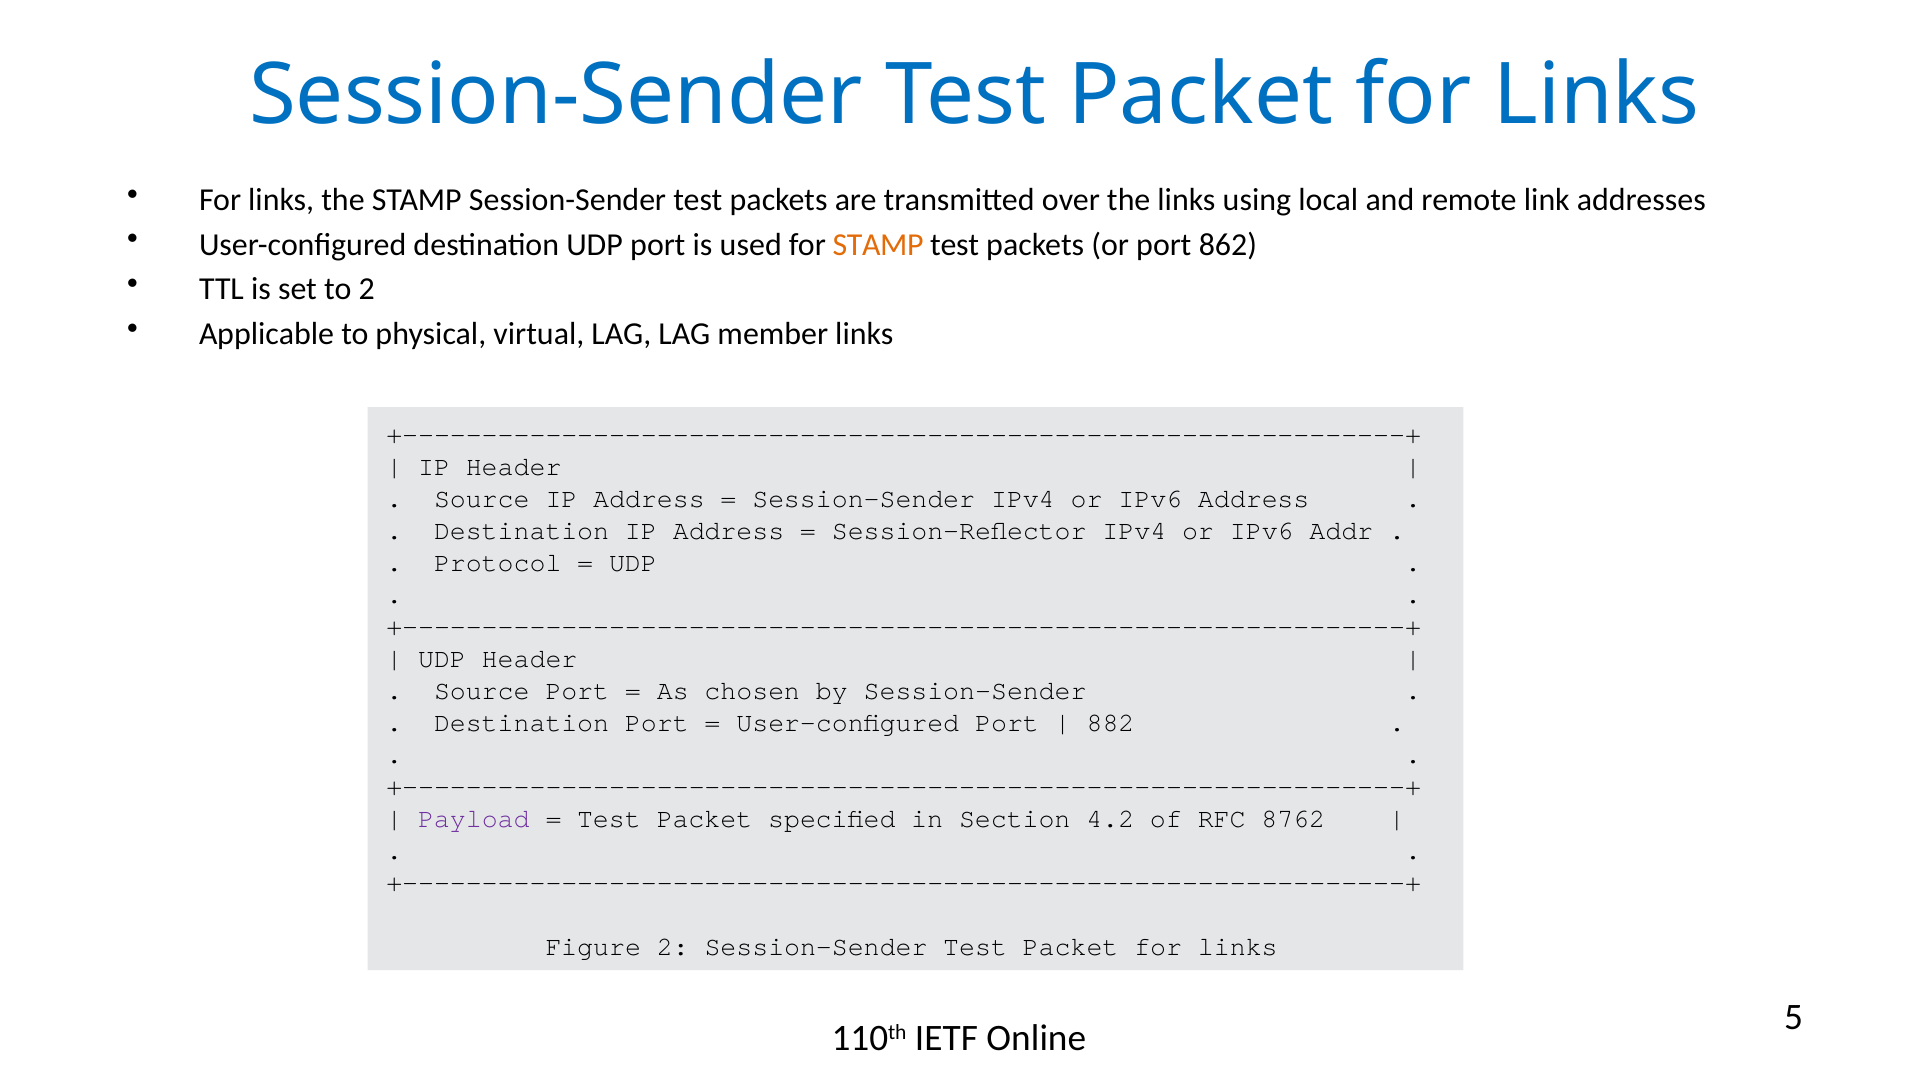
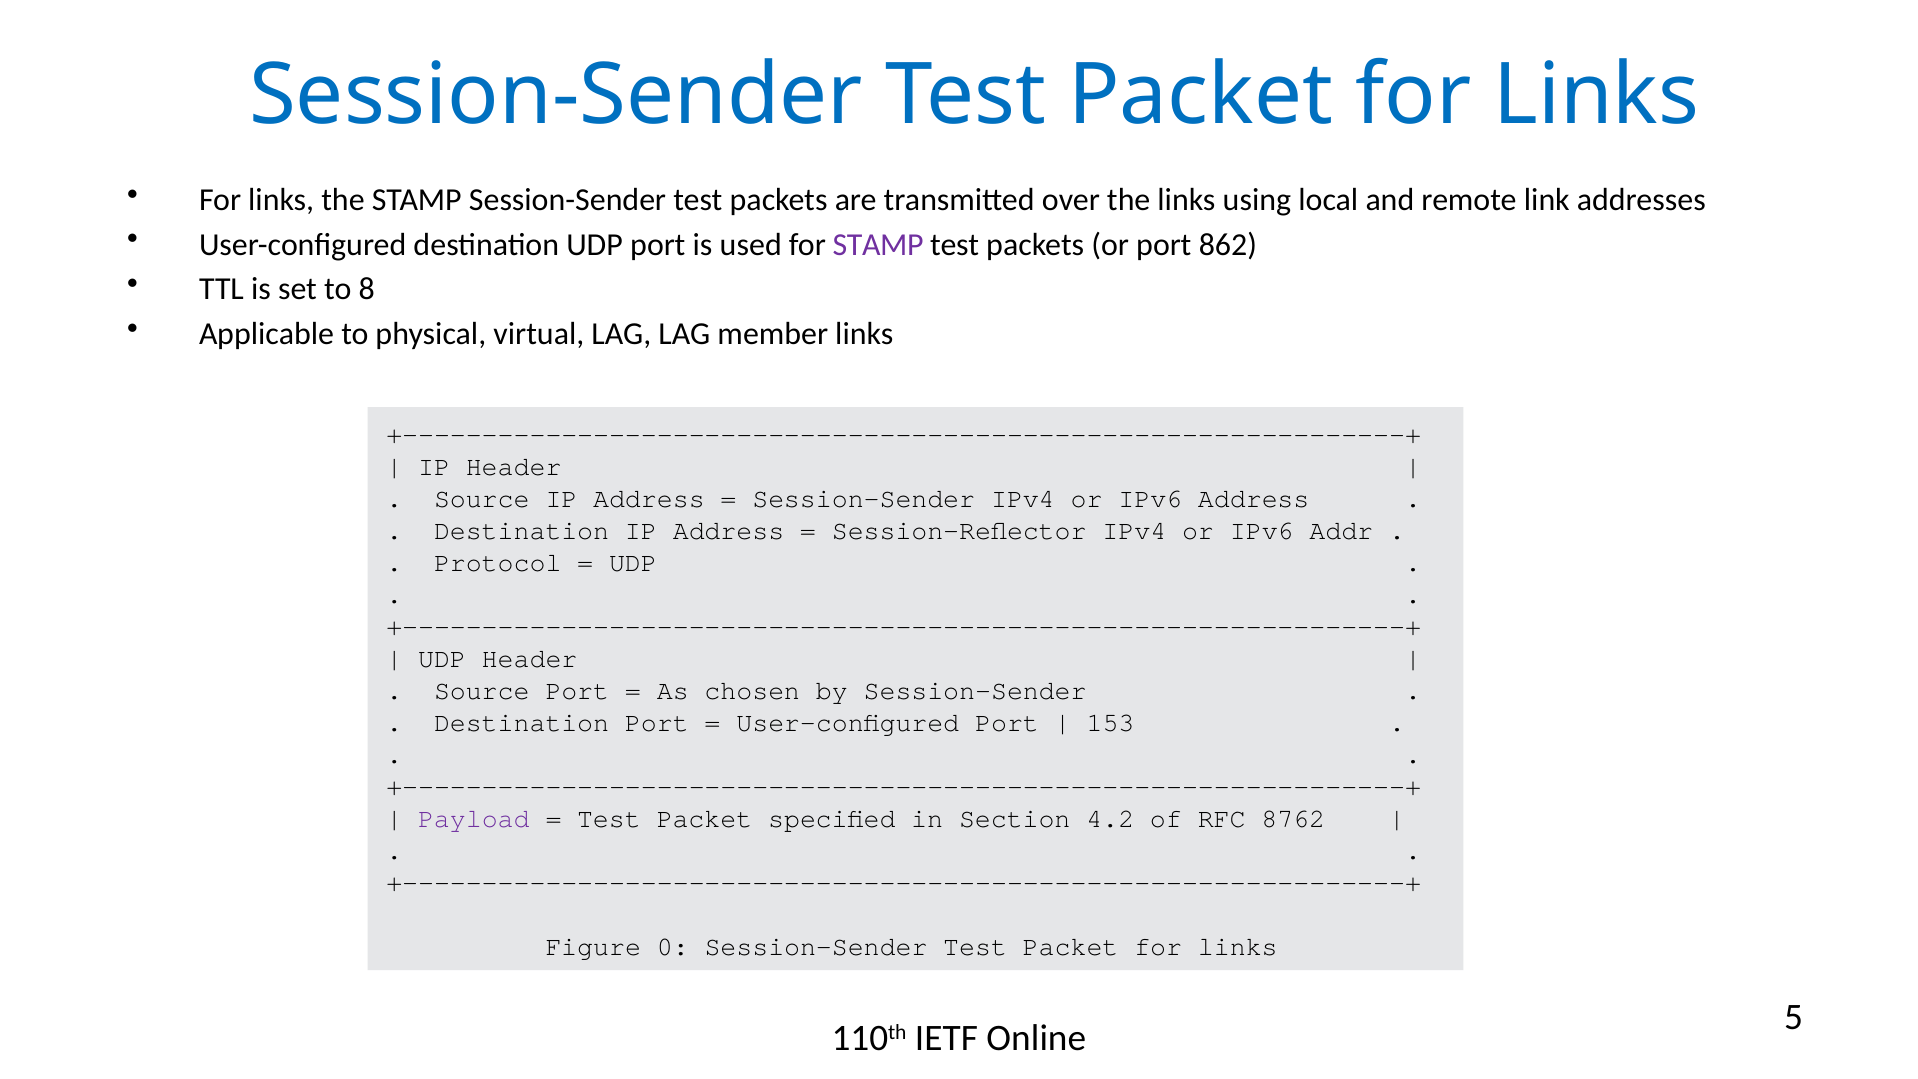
STAMP at (878, 245) colour: orange -> purple
to 2: 2 -> 8
882: 882 -> 153
Figure 2: 2 -> 0
